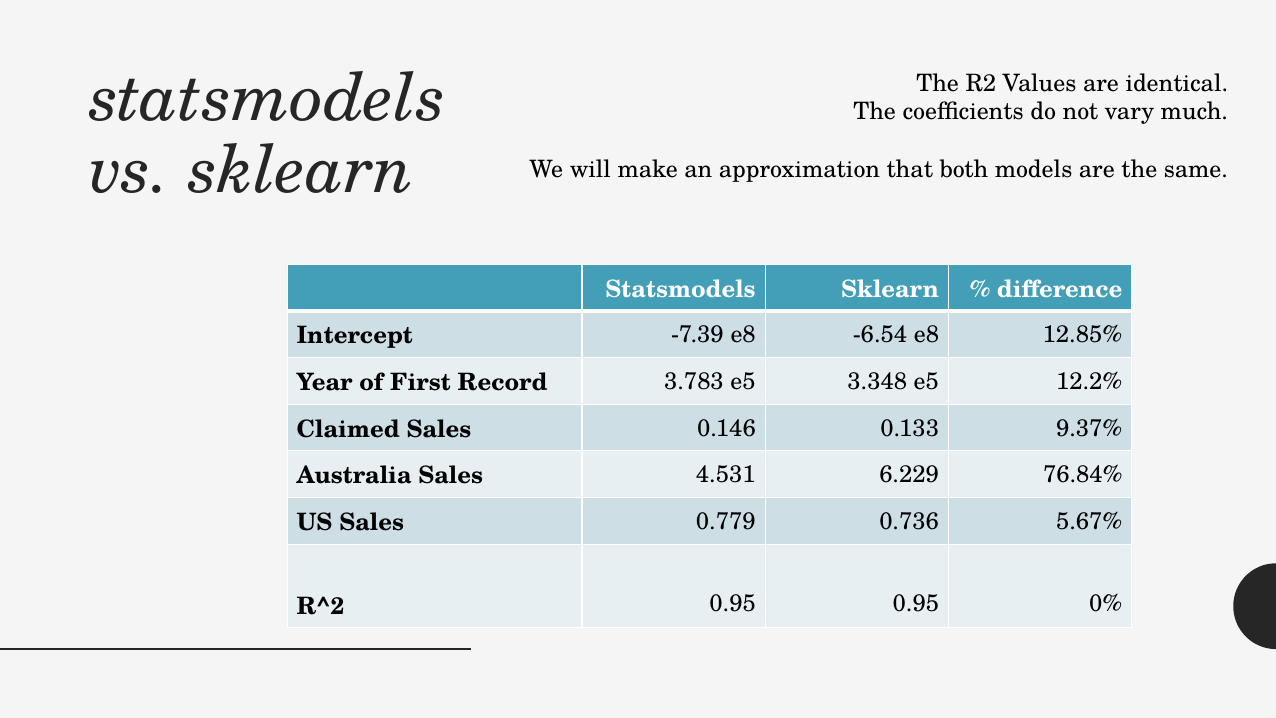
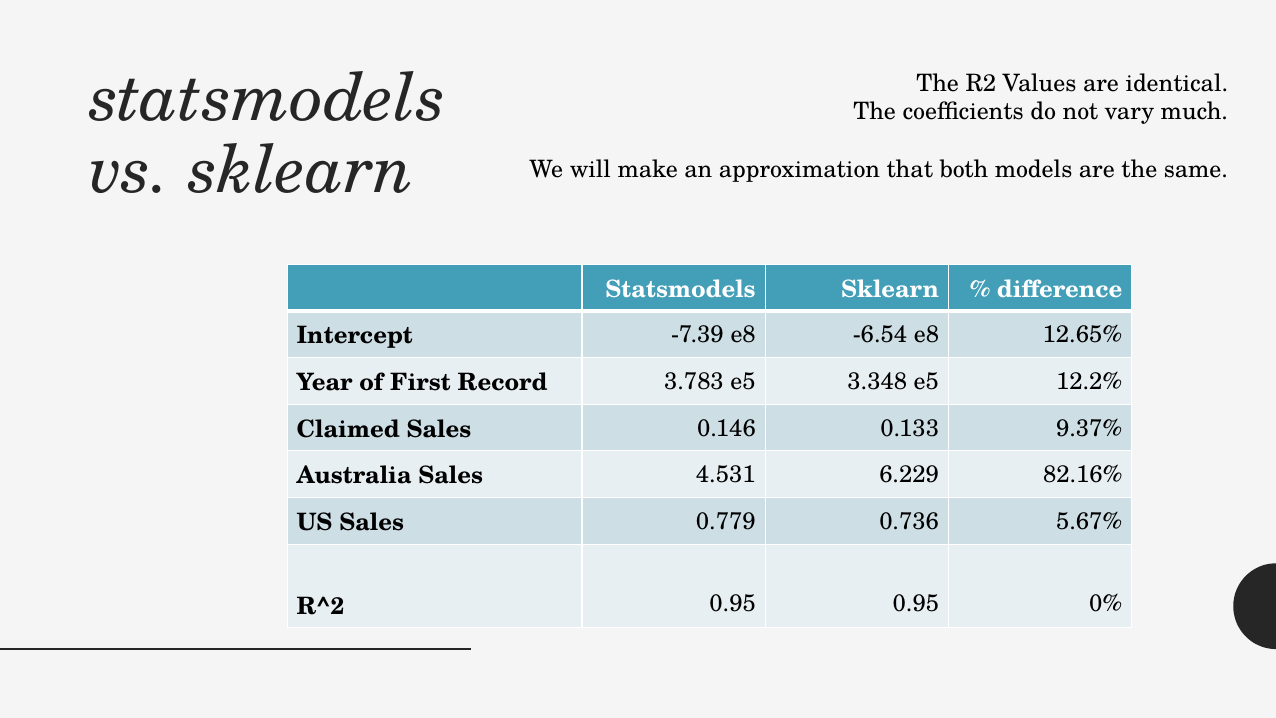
12.85%: 12.85% -> 12.65%
76.84%: 76.84% -> 82.16%
